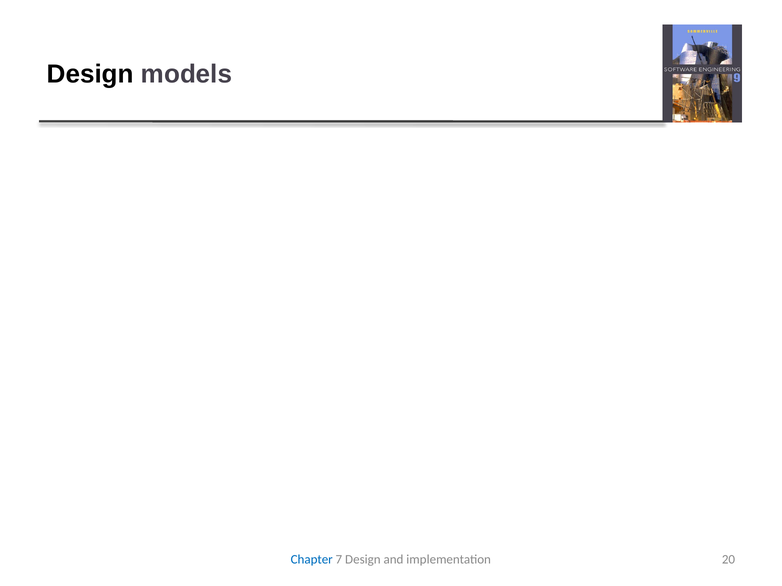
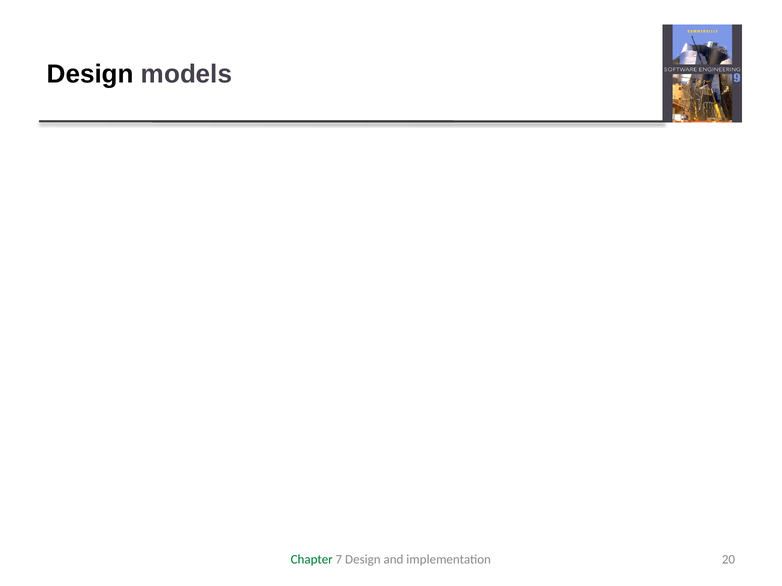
Chapter colour: blue -> green
